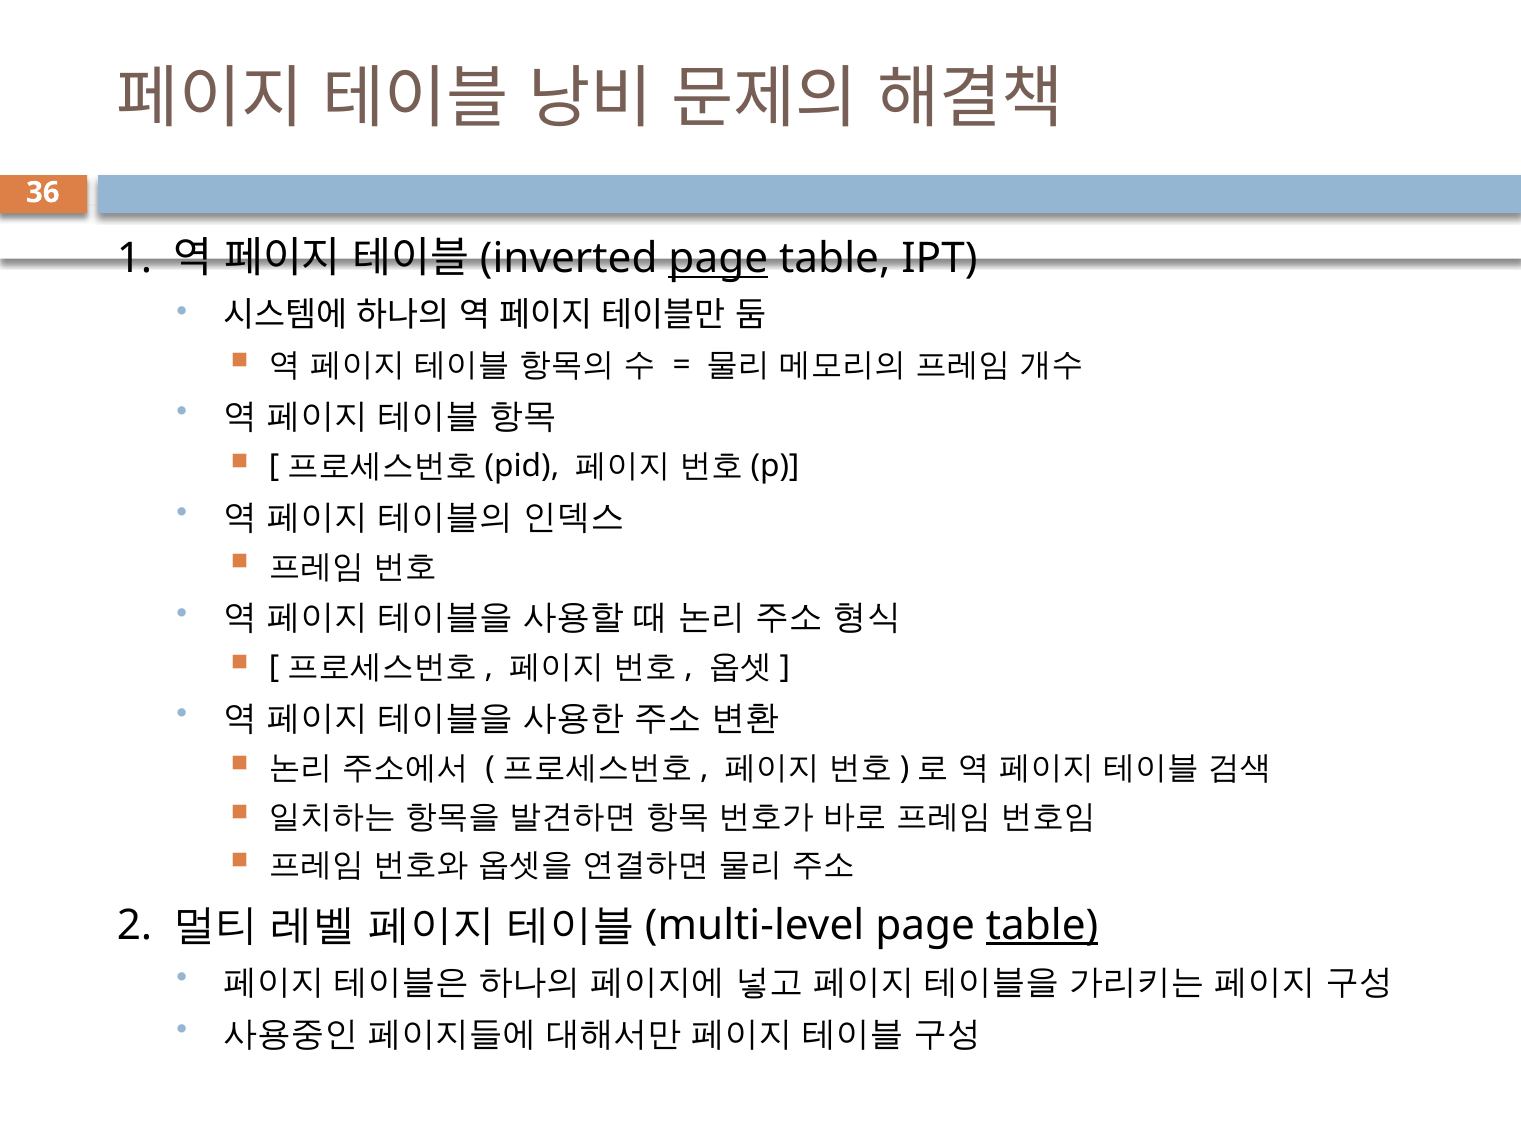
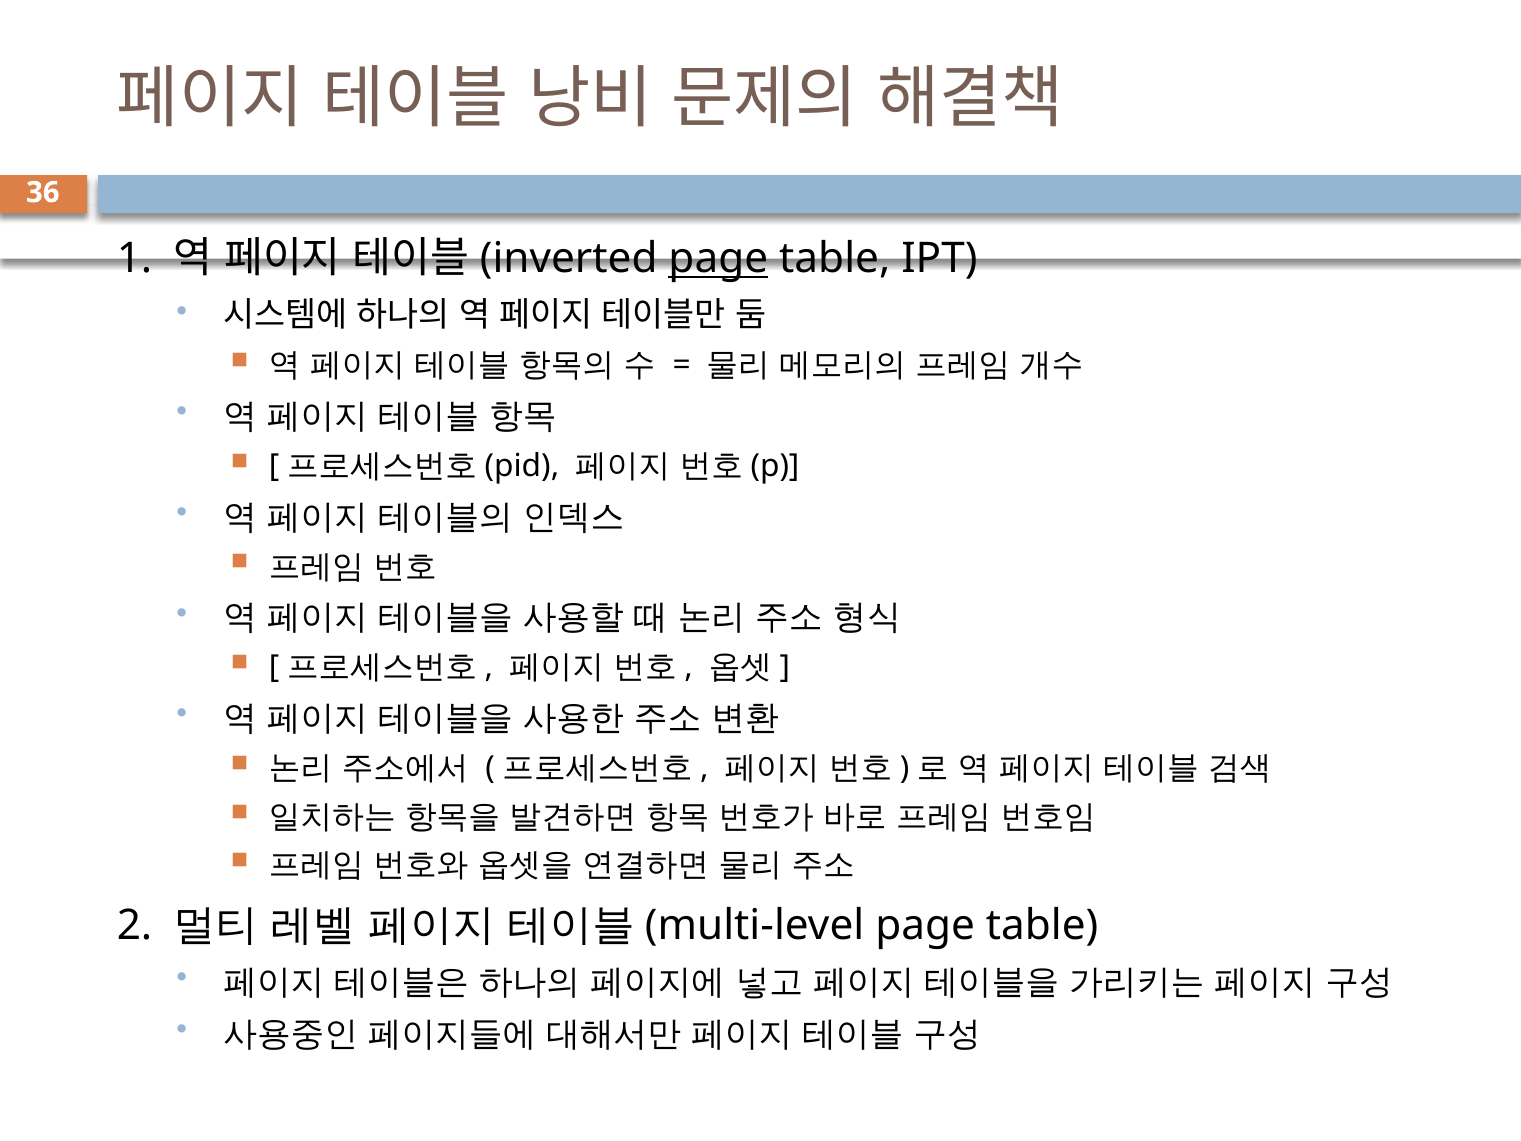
table at (1042, 925) underline: present -> none
